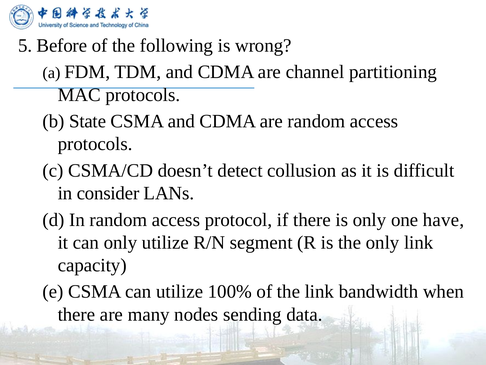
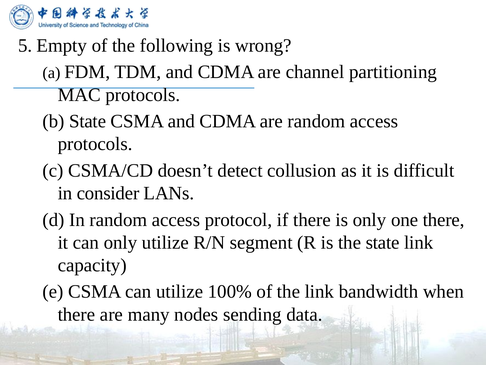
Before: Before -> Empty
one have: have -> there
the only: only -> state
